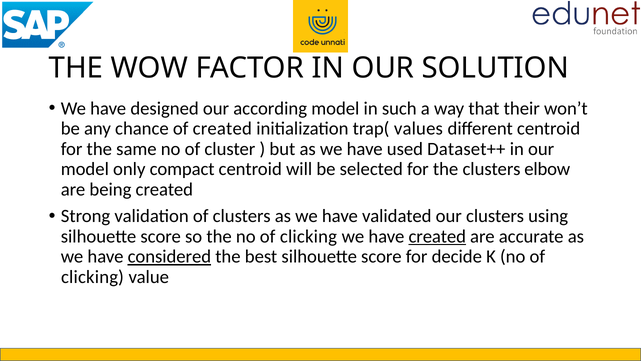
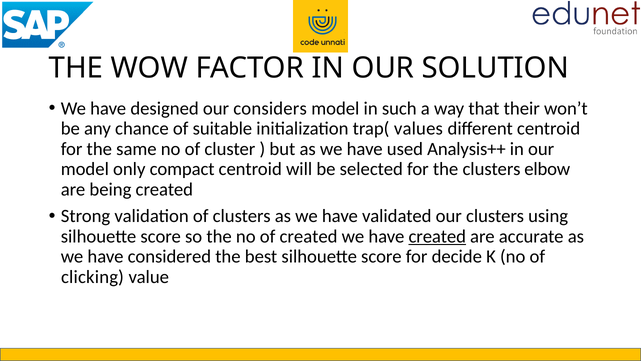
according: according -> considers
of created: created -> suitable
Dataset++: Dataset++ -> Analysis++
the no of clicking: clicking -> created
considered underline: present -> none
